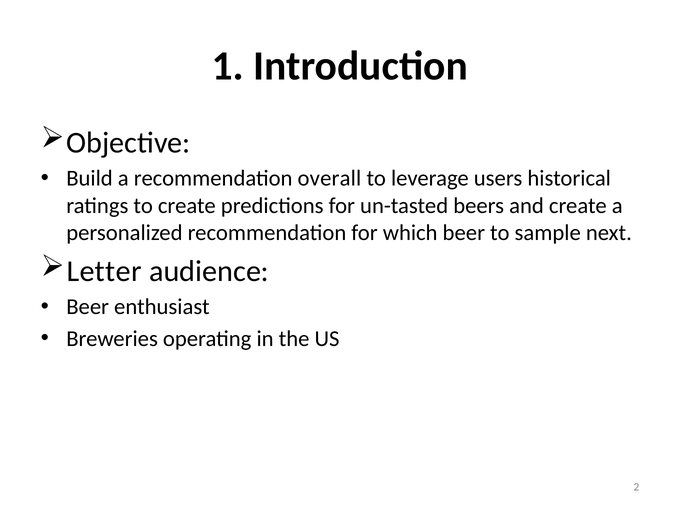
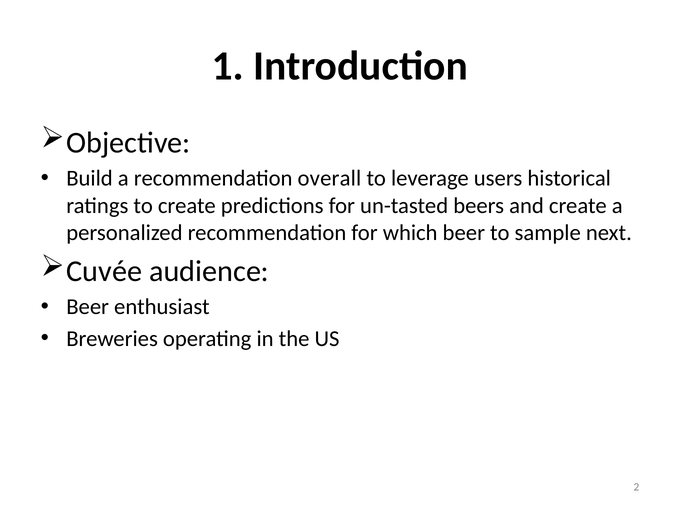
Letter: Letter -> Cuvée
